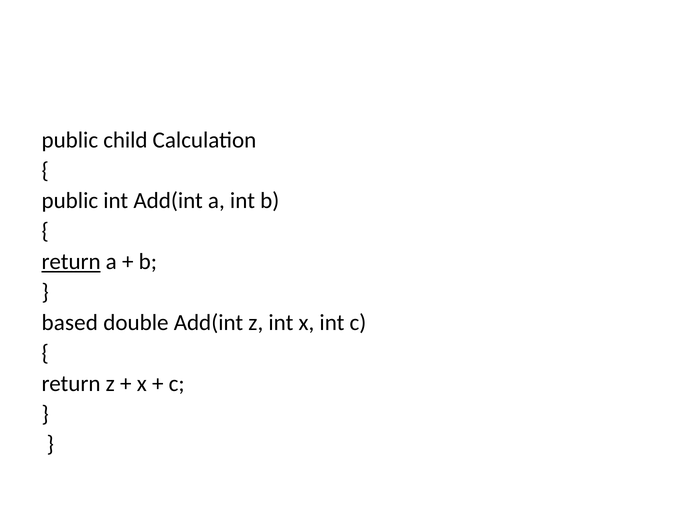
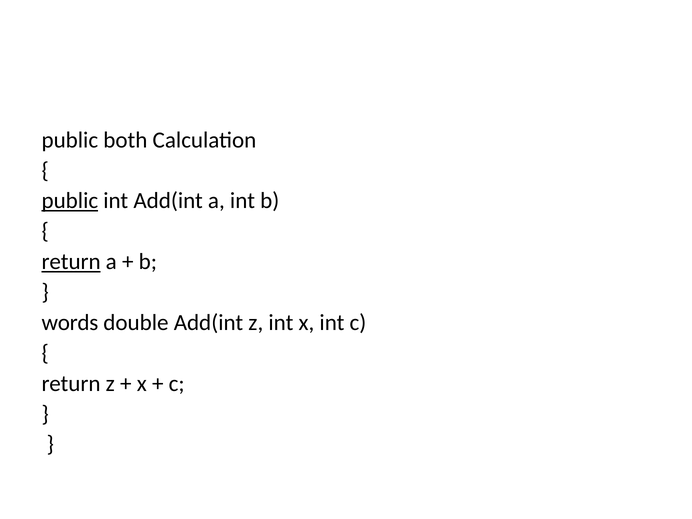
child: child -> both
public at (70, 201) underline: none -> present
based: based -> words
